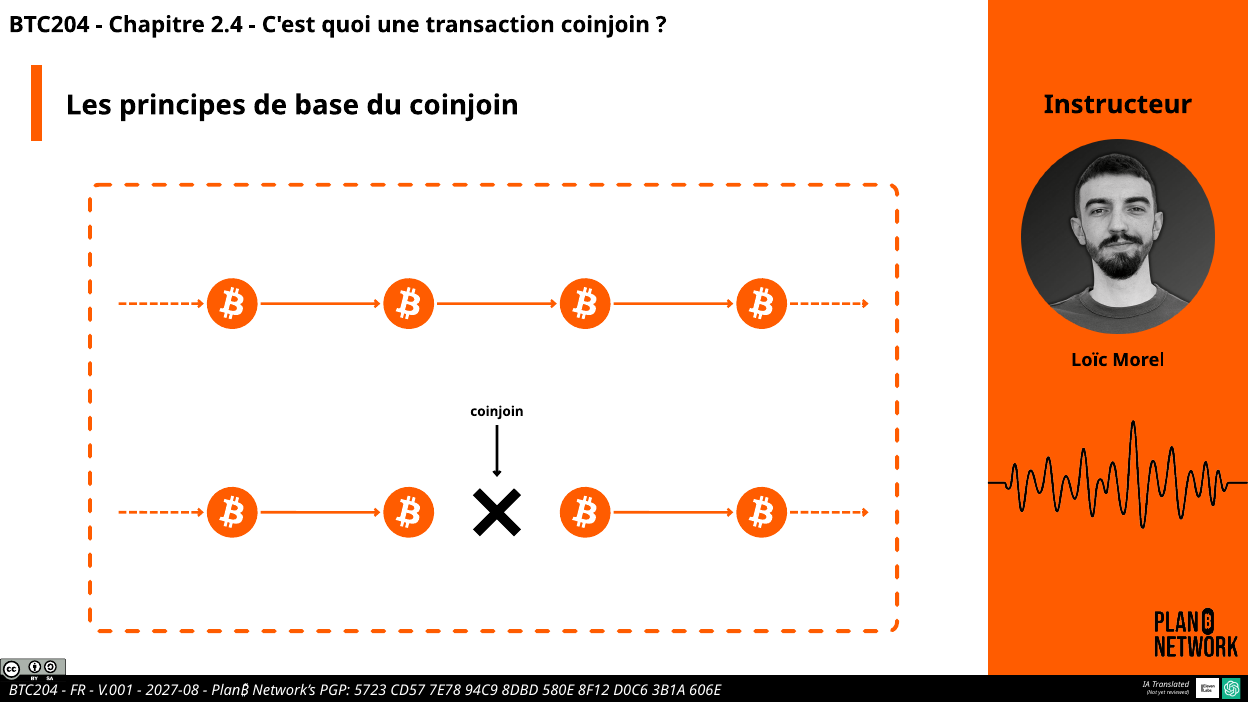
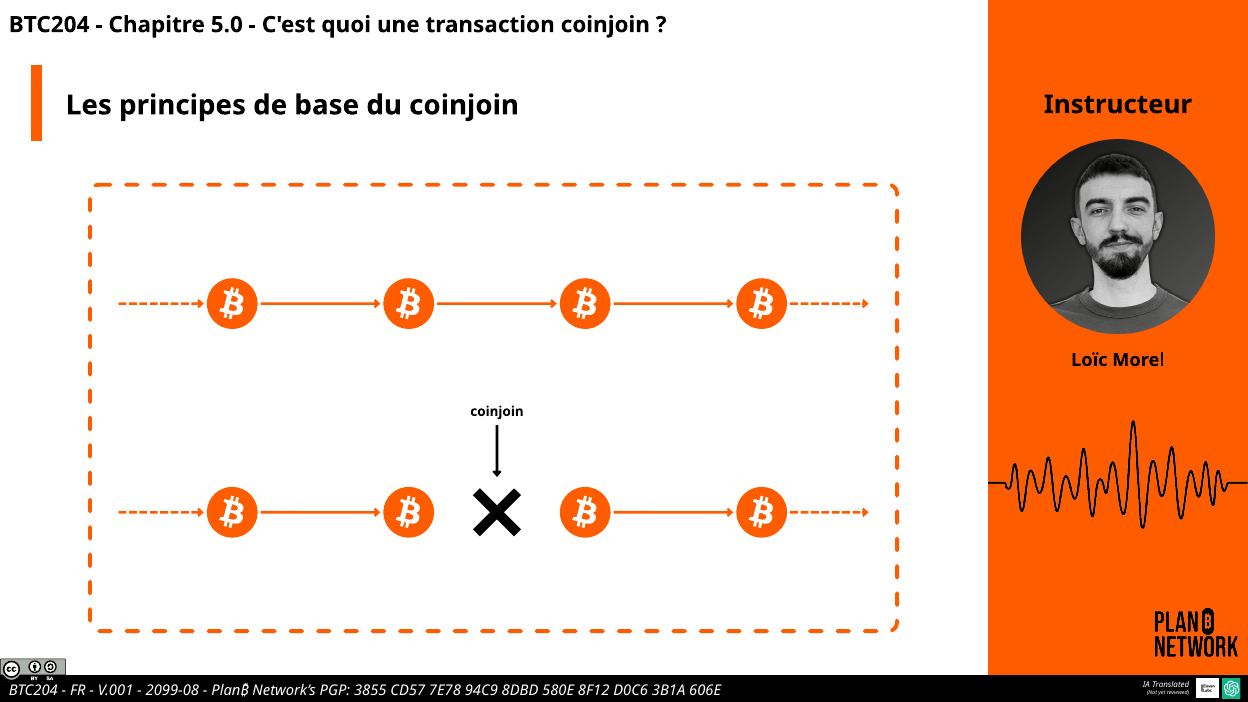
2.4: 2.4 -> 5.0
2027-08: 2027-08 -> 2099-08
5723: 5723 -> 3855
